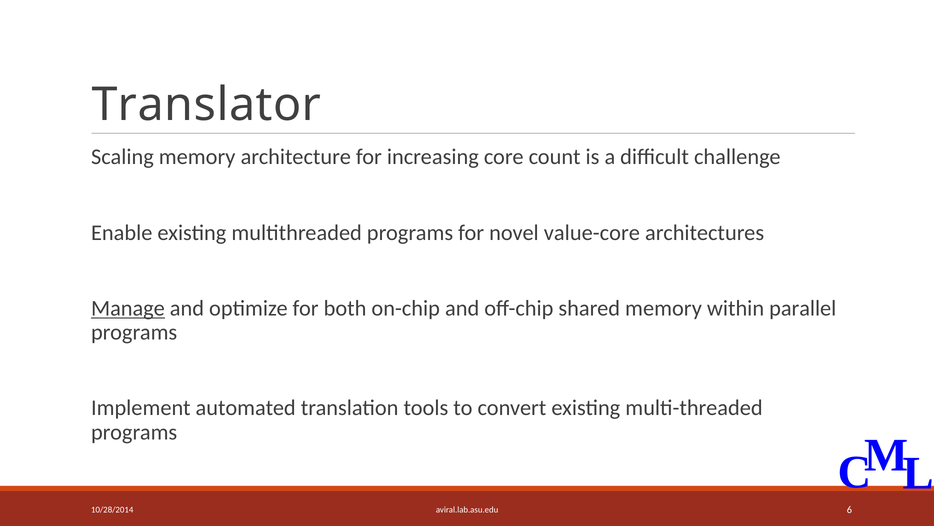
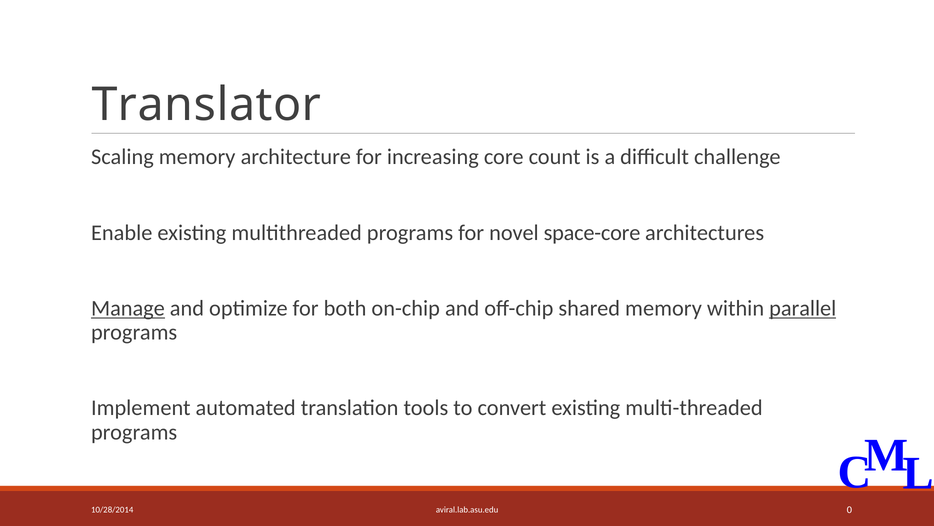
value-core: value-core -> space-core
parallel underline: none -> present
6: 6 -> 0
